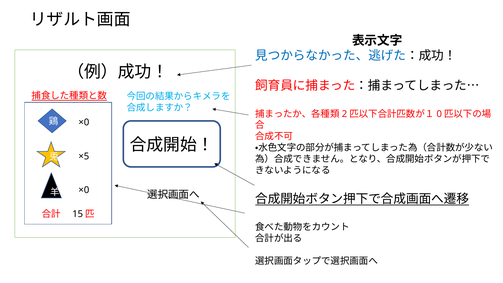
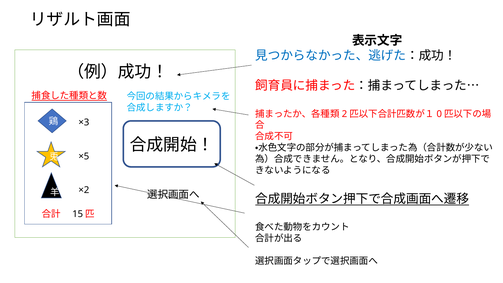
×0 at (84, 122): ×0 -> ×3
×0 at (84, 190): ×0 -> ×2
